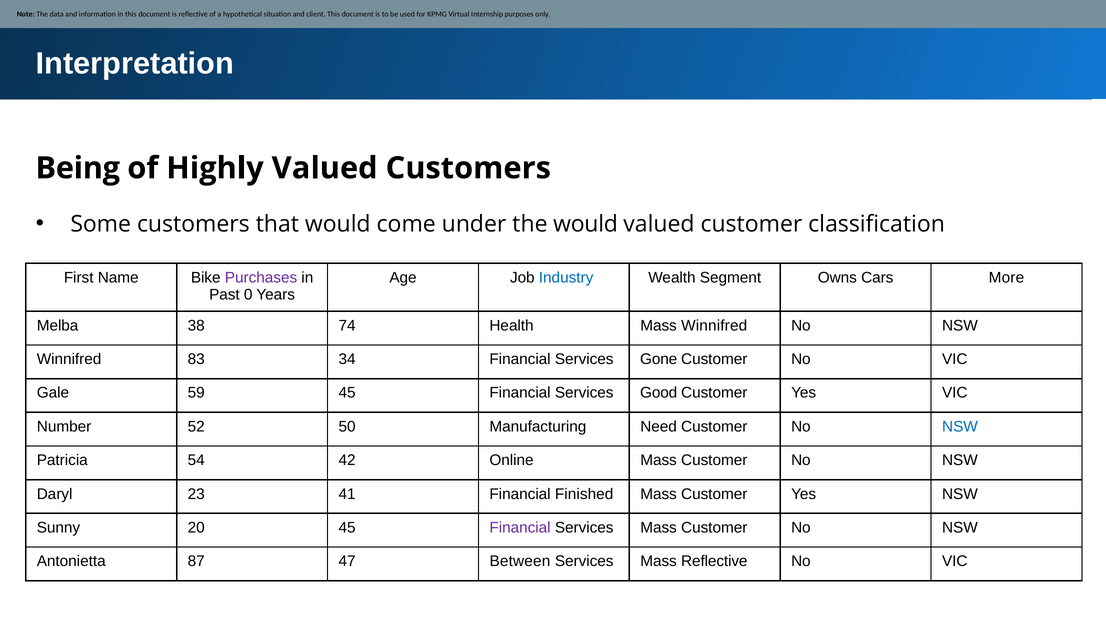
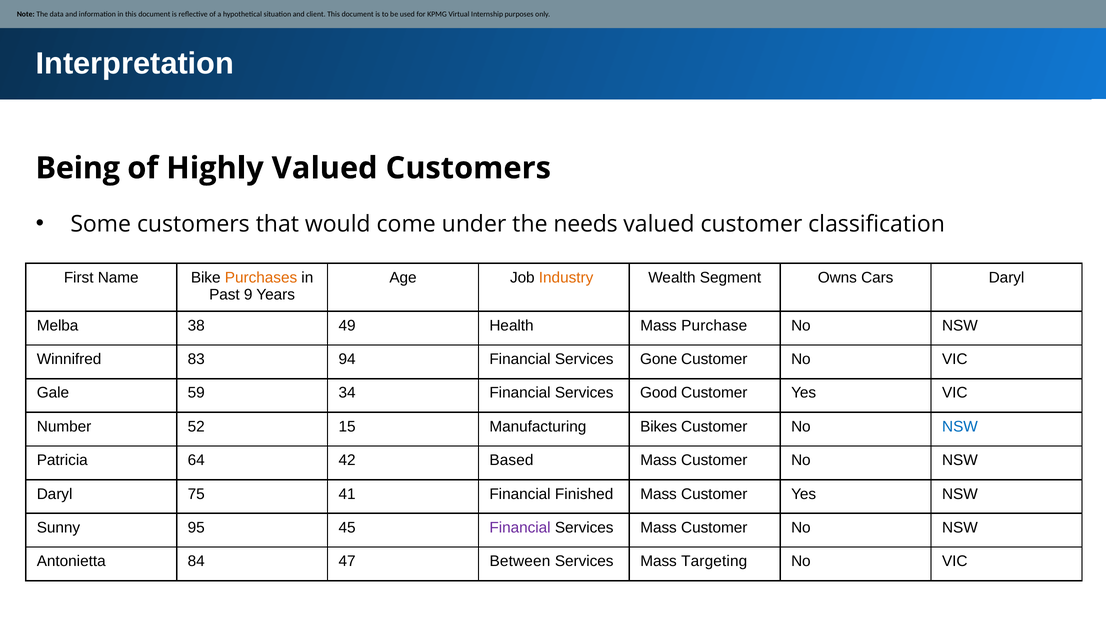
the would: would -> needs
Purchases colour: purple -> orange
Industry colour: blue -> orange
Cars More: More -> Daryl
0: 0 -> 9
74: 74 -> 49
Mass Winnifred: Winnifred -> Purchase
34: 34 -> 94
59 45: 45 -> 34
50: 50 -> 15
Need: Need -> Bikes
54: 54 -> 64
Online: Online -> Based
23: 23 -> 75
20: 20 -> 95
87: 87 -> 84
Mass Reflective: Reflective -> Targeting
